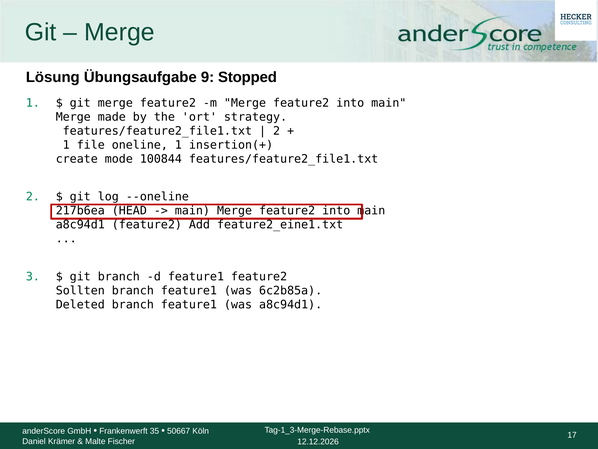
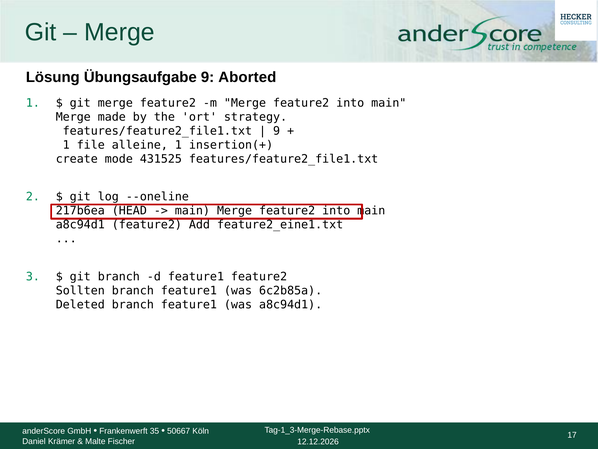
Stopped: Stopped -> Aborted
2 at (277, 131): 2 -> 9
oneline: oneline -> alleine
100844: 100844 -> 431525
